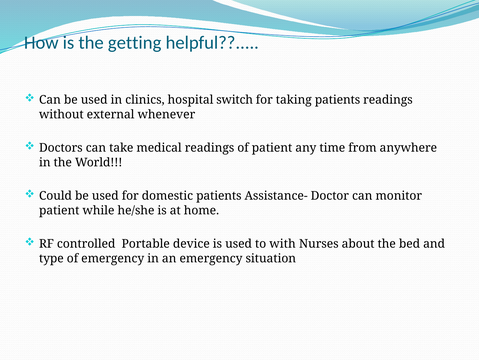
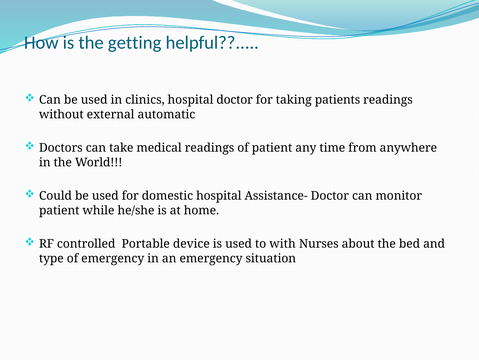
hospital switch: switch -> doctor
whenever: whenever -> automatic
domestic patients: patients -> hospital
